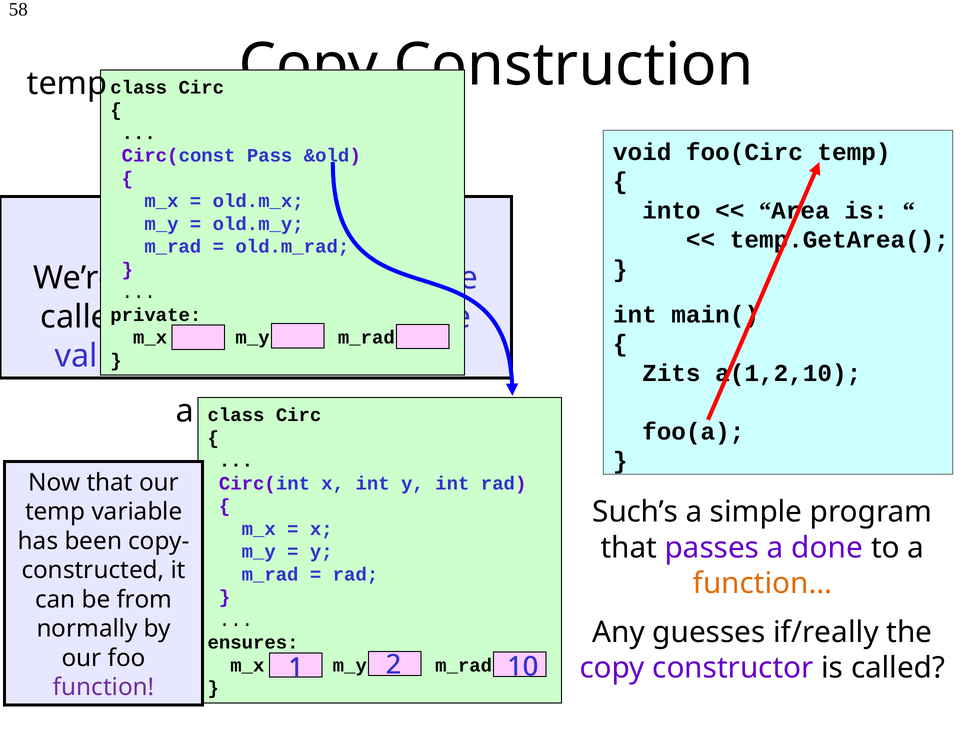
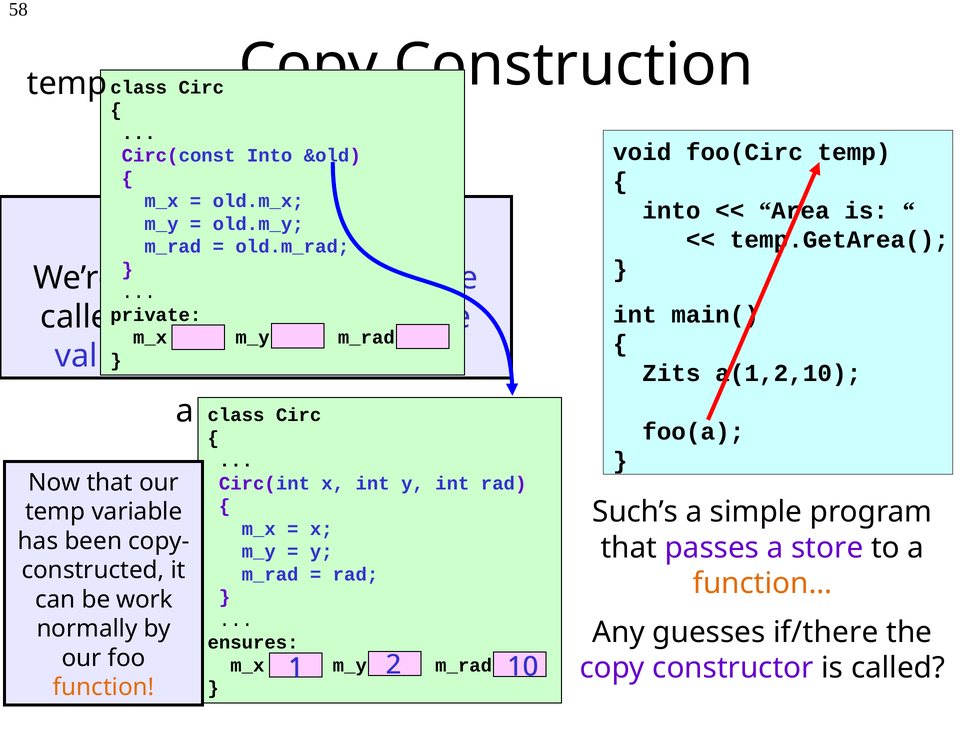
Circ(const Pass: Pass -> Into
done: done -> store
from: from -> work
if/really: if/really -> if/there
function colour: purple -> orange
